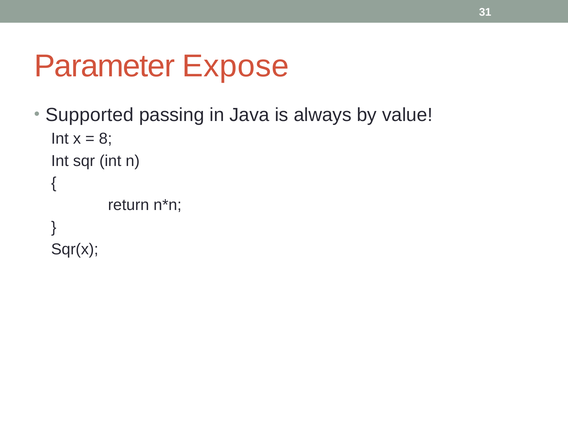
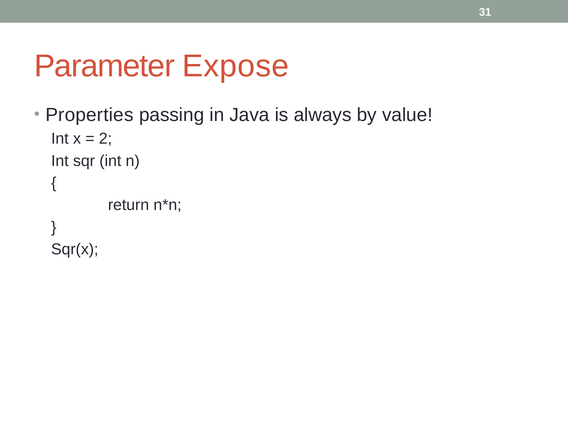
Supported: Supported -> Properties
8: 8 -> 2
